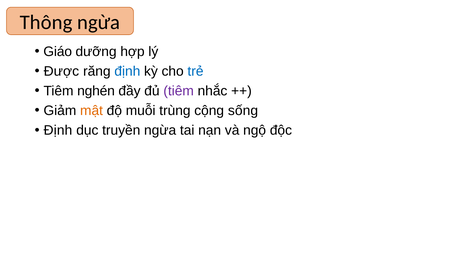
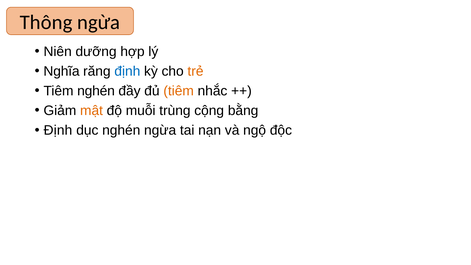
Giáo: Giáo -> Niên
Được: Được -> Nghĩa
trẻ colour: blue -> orange
tiêm at (179, 91) colour: purple -> orange
sống: sống -> bằng
dục truyền: truyền -> nghén
